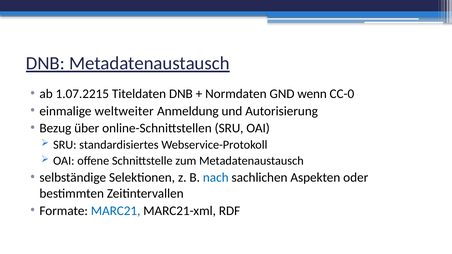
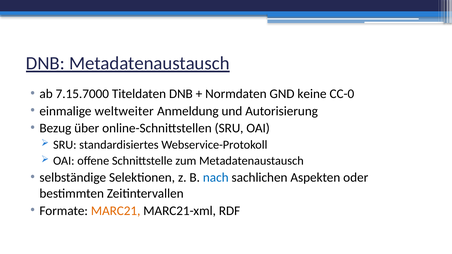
1.07.2215: 1.07.2215 -> 7.15.7000
wenn: wenn -> keine
MARC21 colour: blue -> orange
